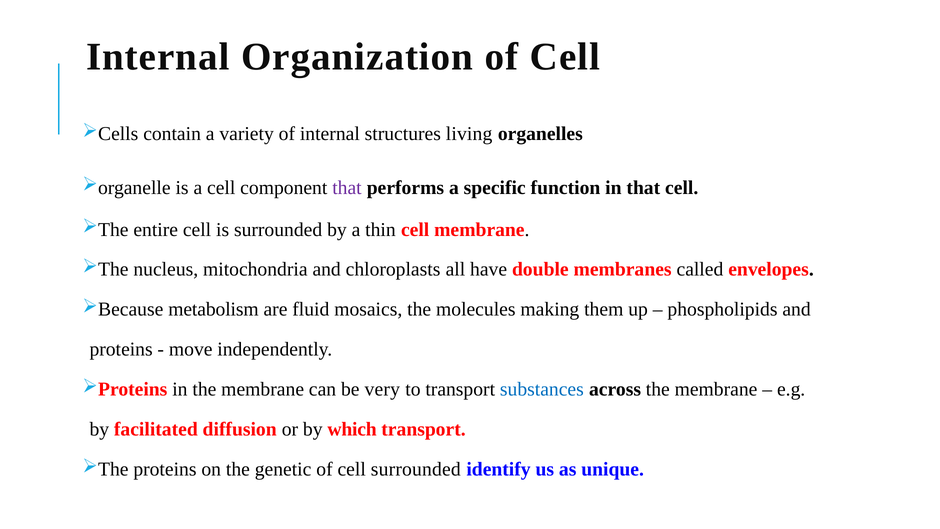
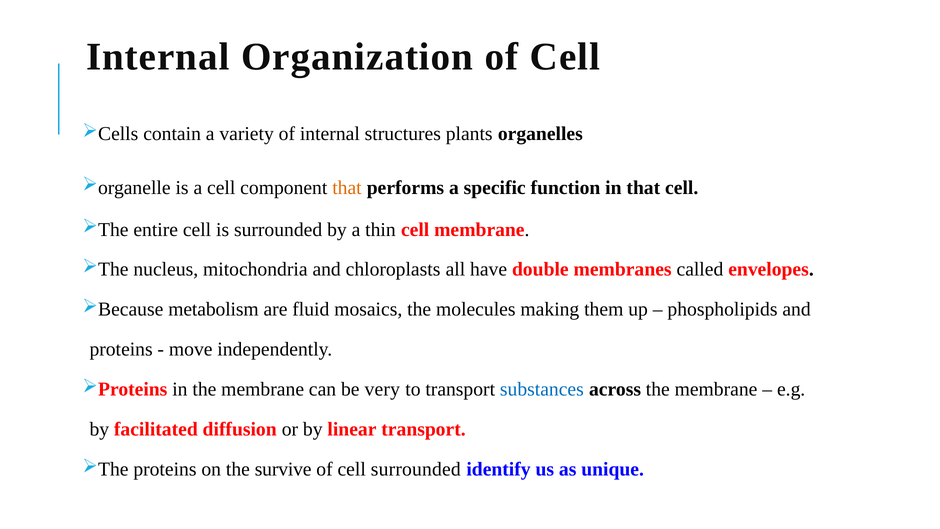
living: living -> plants
that at (347, 188) colour: purple -> orange
which: which -> linear
genetic: genetic -> survive
